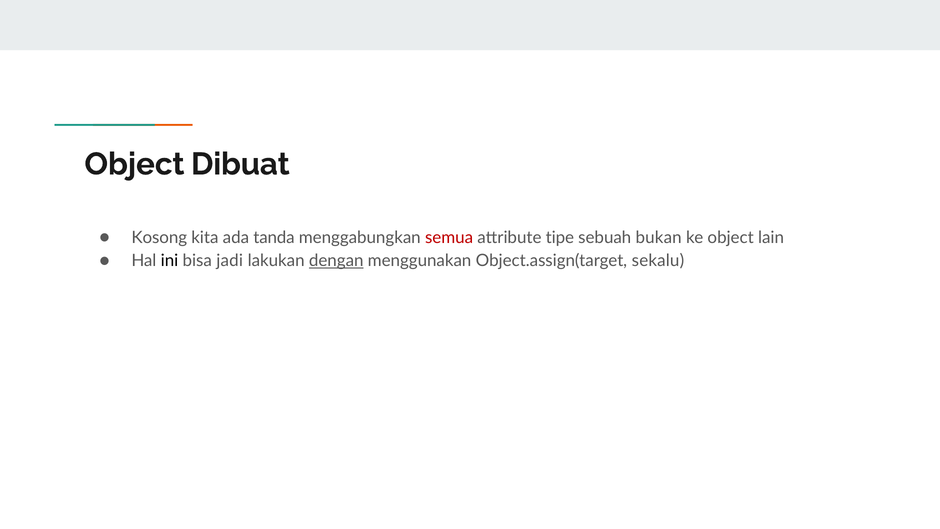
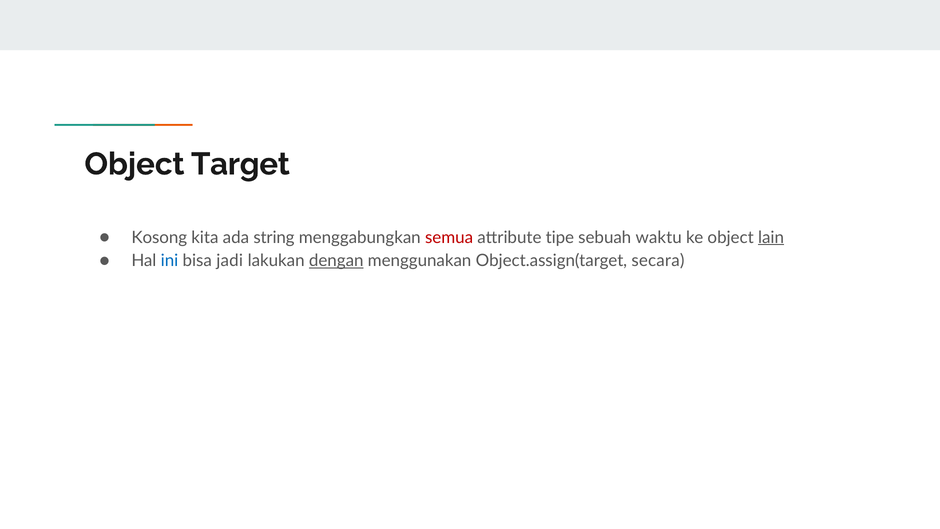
Dibuat: Dibuat -> Target
tanda: tanda -> string
bukan: bukan -> waktu
lain underline: none -> present
ini colour: black -> blue
sekalu: sekalu -> secara
